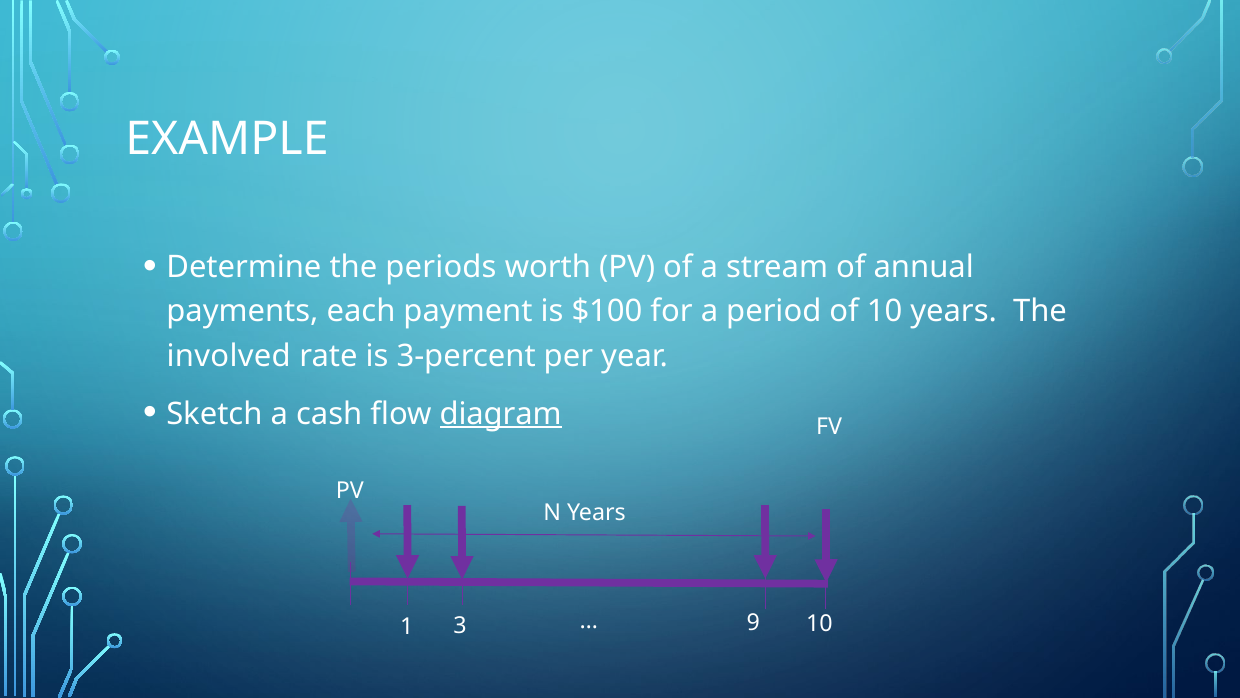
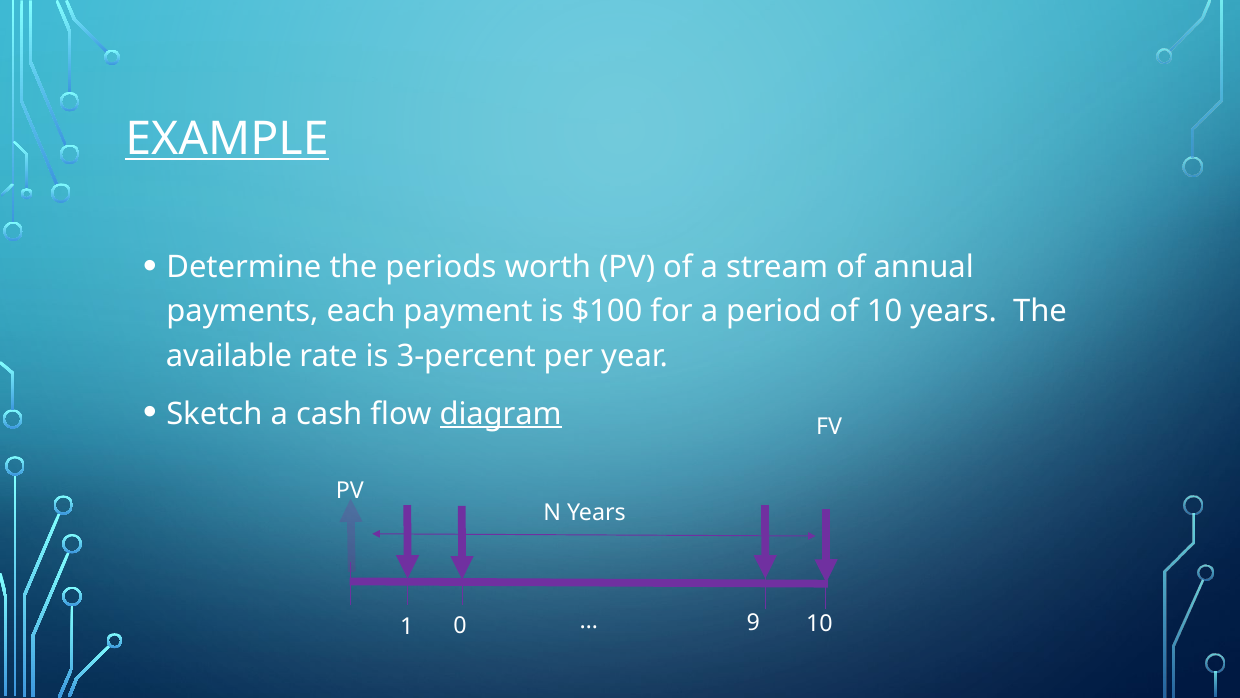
EXAMPLE underline: none -> present
involved: involved -> available
3: 3 -> 0
